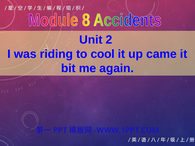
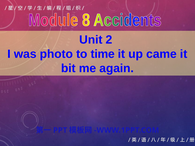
riding: riding -> photo
cool: cool -> time
